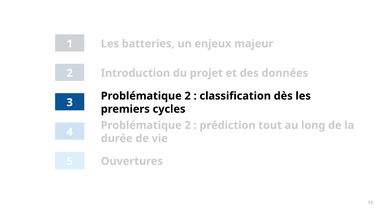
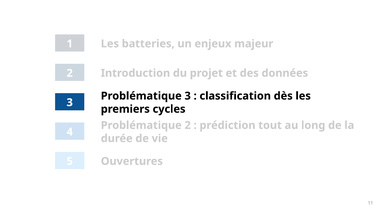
2 at (188, 96): 2 -> 3
